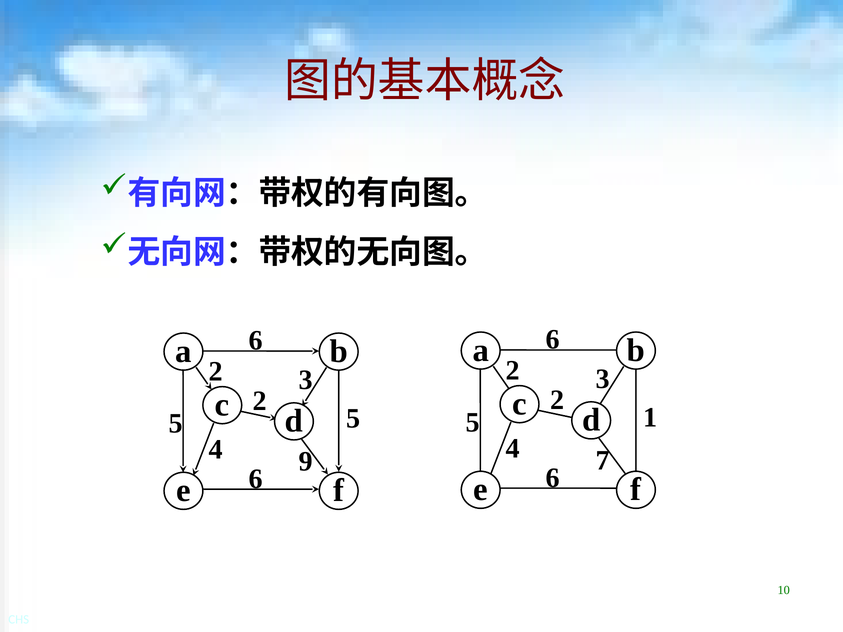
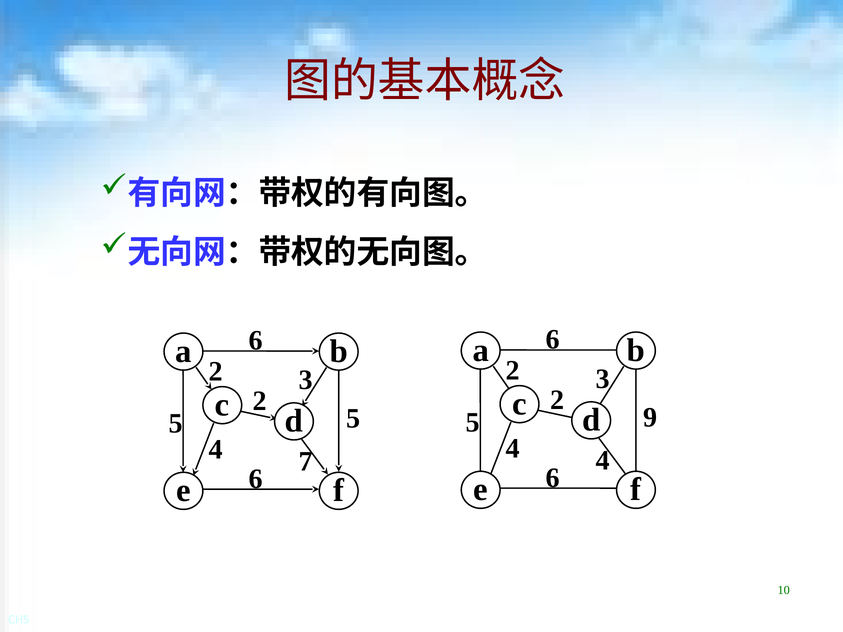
1: 1 -> 9
4 7: 7 -> 4
9: 9 -> 7
